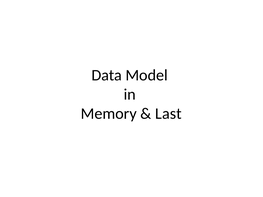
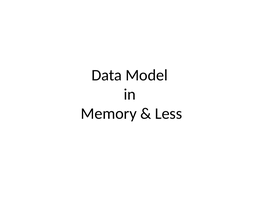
Last: Last -> Less
